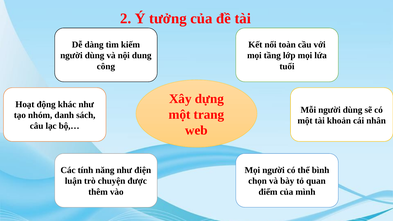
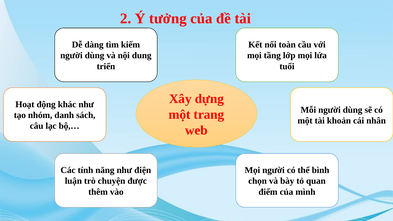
công: công -> triển
